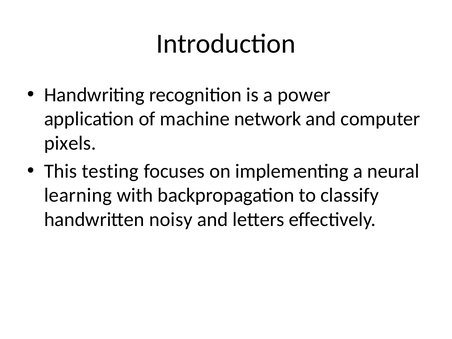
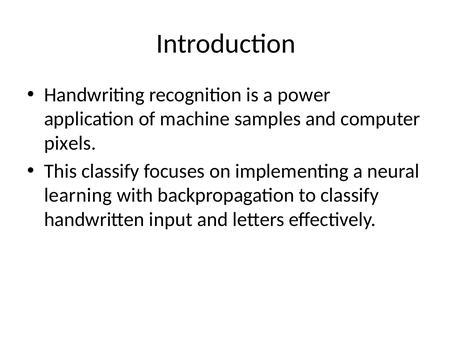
network: network -> samples
This testing: testing -> classify
noisy: noisy -> input
